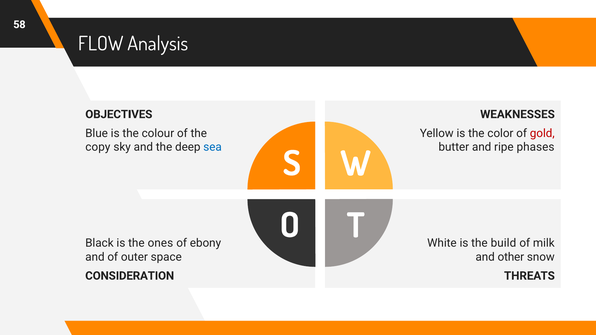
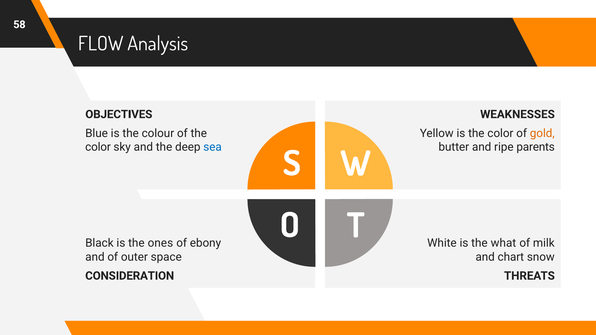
gold colour: red -> orange
copy at (98, 147): copy -> color
phases: phases -> parents
build: build -> what
other: other -> chart
